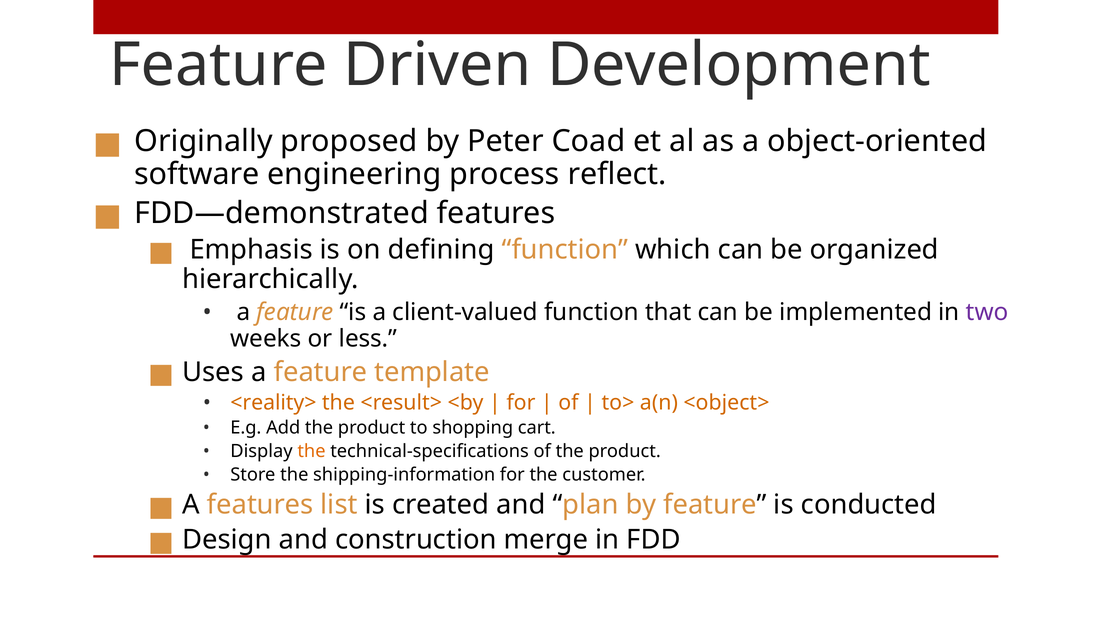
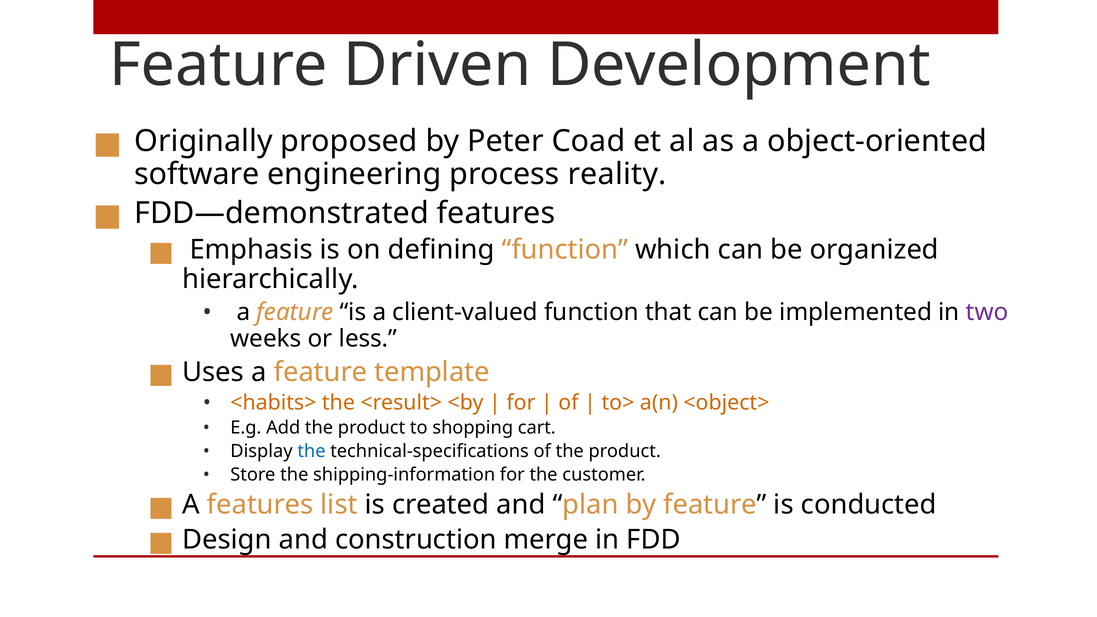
reflect: reflect -> reality
<reality>: <reality> -> <habits>
the at (311, 451) colour: orange -> blue
